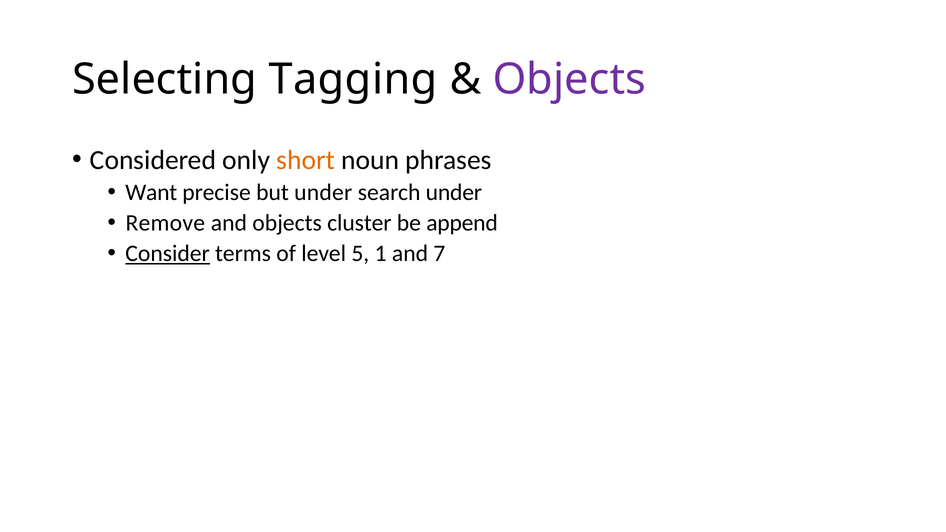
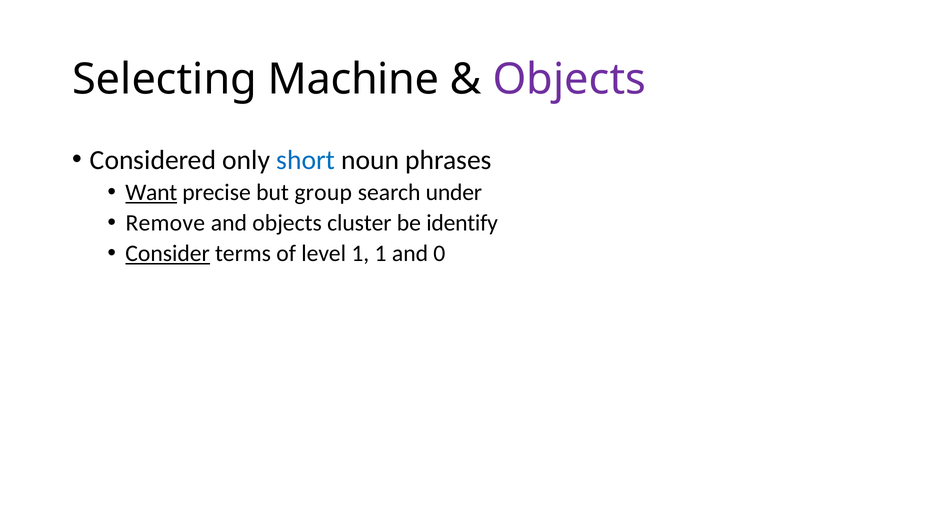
Tagging: Tagging -> Machine
short colour: orange -> blue
Want underline: none -> present
but under: under -> group
append: append -> identify
level 5: 5 -> 1
7: 7 -> 0
